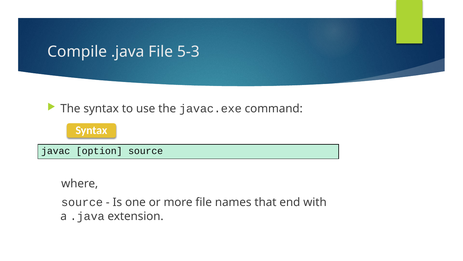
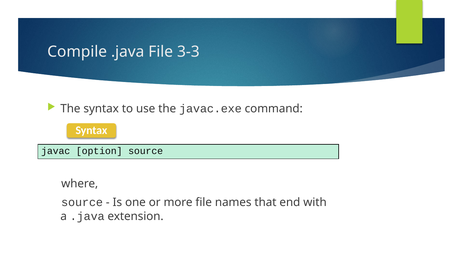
5-3: 5-3 -> 3-3
